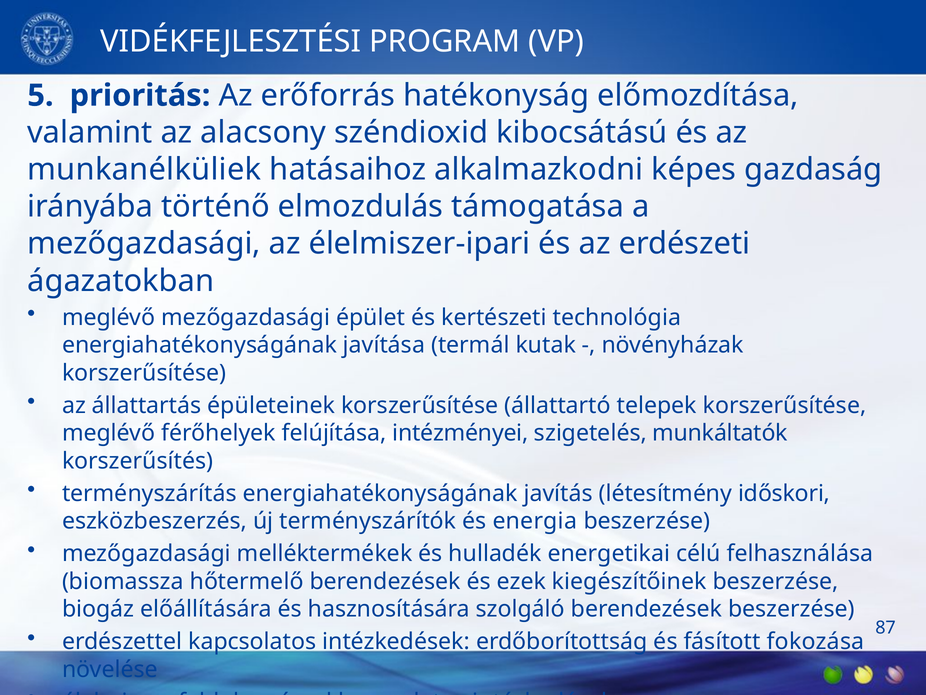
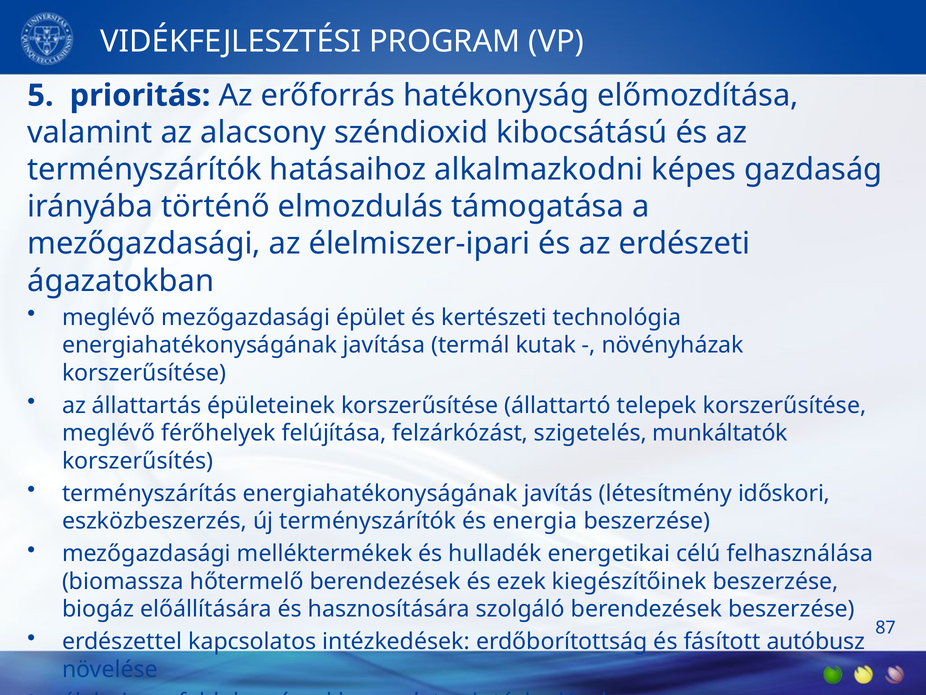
munkanélküliek at (144, 170): munkanélküliek -> terményszárítók
intézményei: intézményei -> felzárkózást
fokozása: fokozása -> autóbusz
